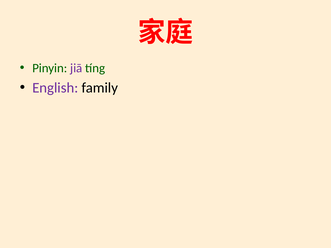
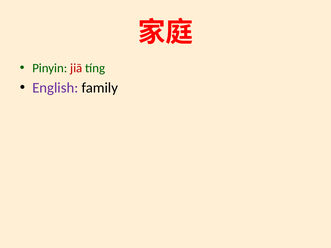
jiā colour: purple -> red
